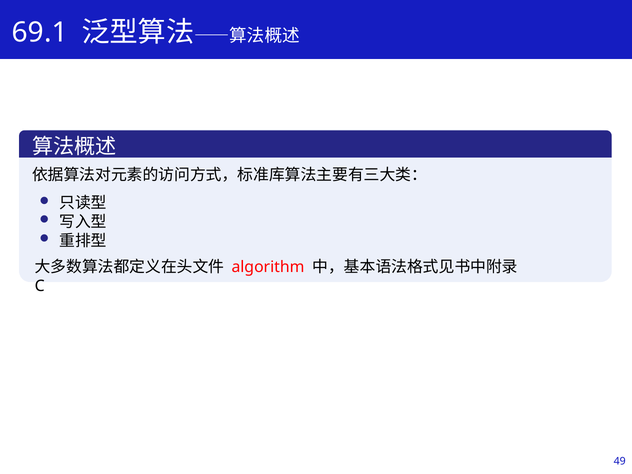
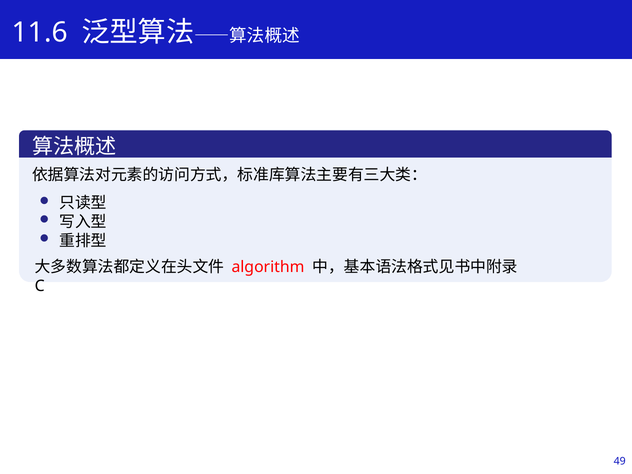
69.1: 69.1 -> 11.6
